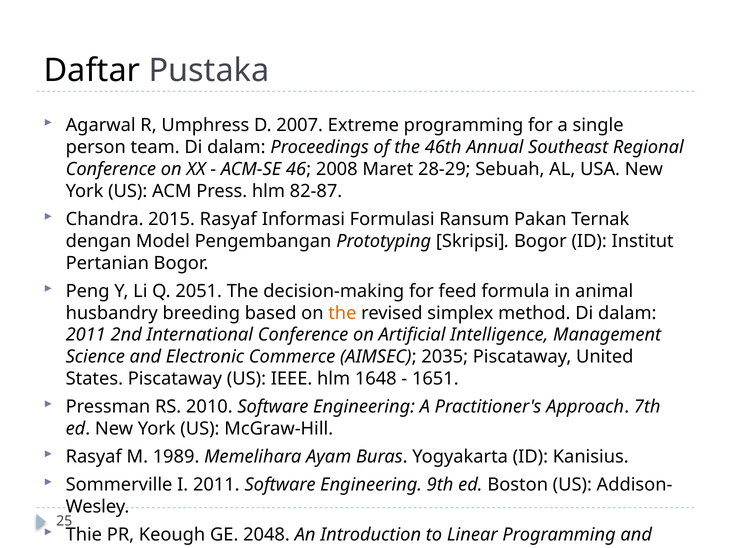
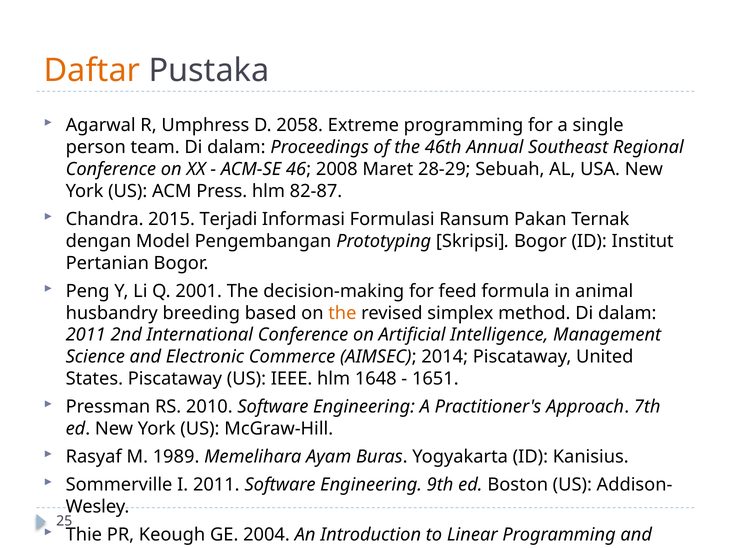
Daftar colour: black -> orange
2007: 2007 -> 2058
2015 Rasyaf: Rasyaf -> Terjadi
2051: 2051 -> 2001
2035: 2035 -> 2014
2048: 2048 -> 2004
